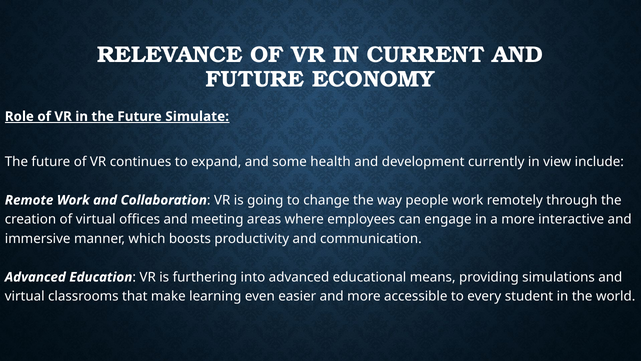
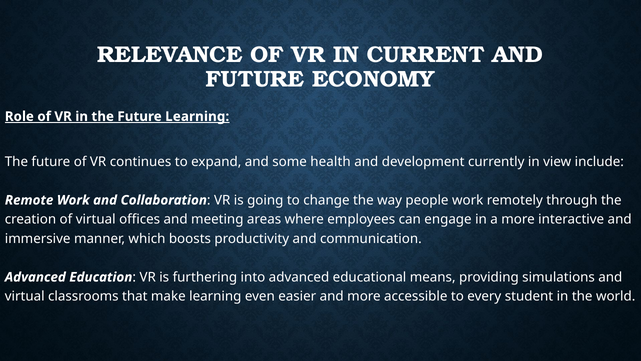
Future Simulate: Simulate -> Learning
